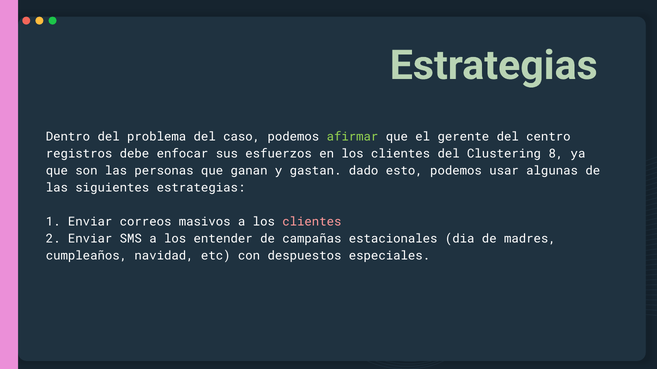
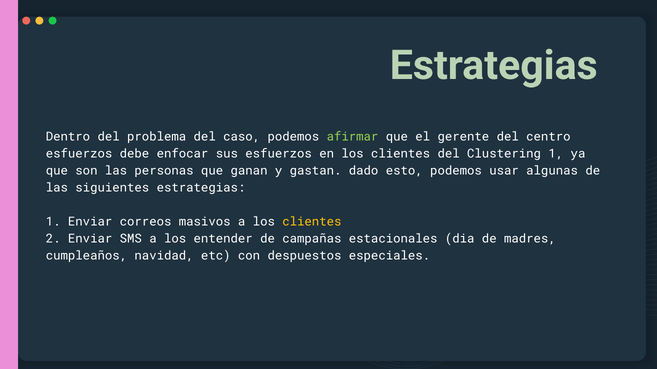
registros at (79, 154): registros -> esfuerzos
Clustering 8: 8 -> 1
clientes at (312, 222) colour: pink -> yellow
